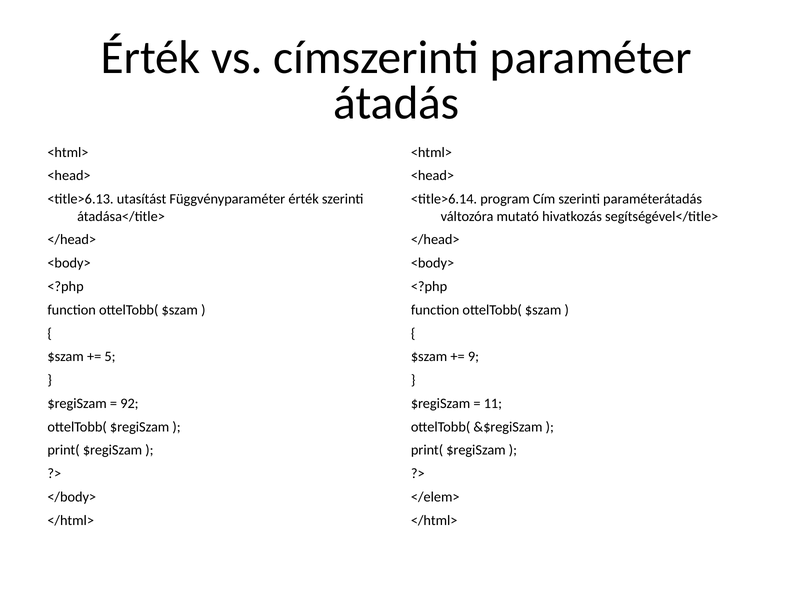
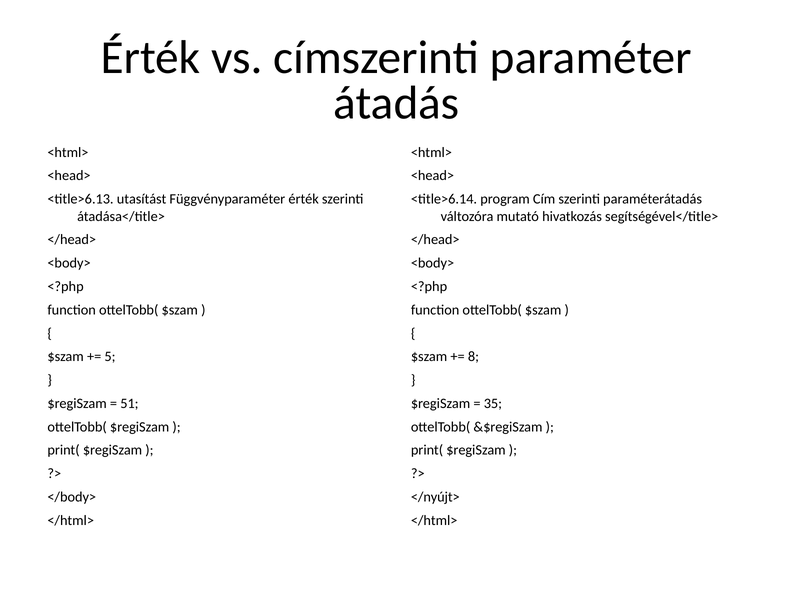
9: 9 -> 8
92: 92 -> 51
11: 11 -> 35
</elem>: </elem> -> </nyújt>
